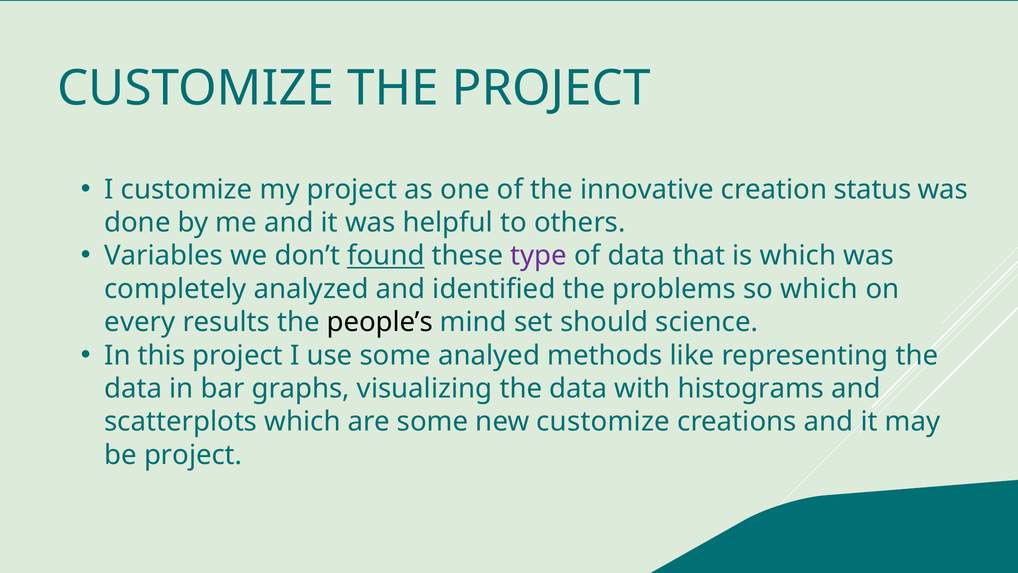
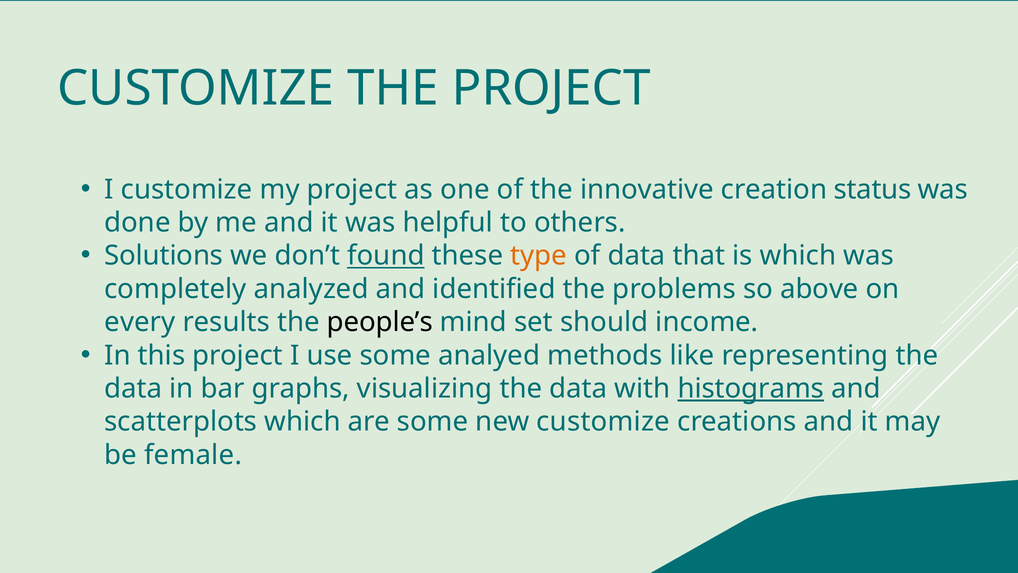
Variables: Variables -> Solutions
type colour: purple -> orange
so which: which -> above
science: science -> income
histograms underline: none -> present
be project: project -> female
